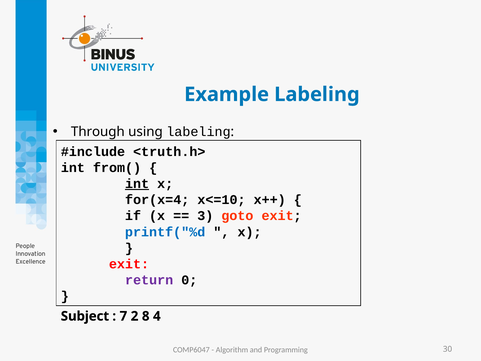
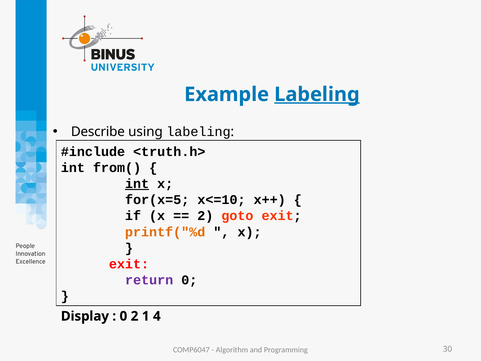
Labeling at (317, 94) underline: none -> present
Through: Through -> Describe
for(x=4: for(x=4 -> for(x=5
3 at (205, 216): 3 -> 2
printf("%d colour: blue -> orange
Subject: Subject -> Display
7 at (123, 316): 7 -> 0
8: 8 -> 1
